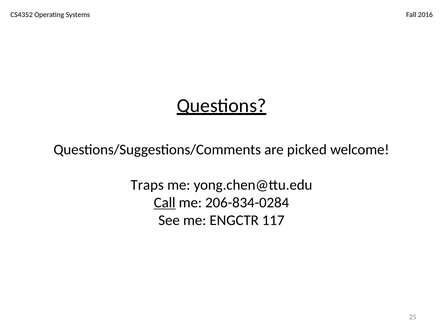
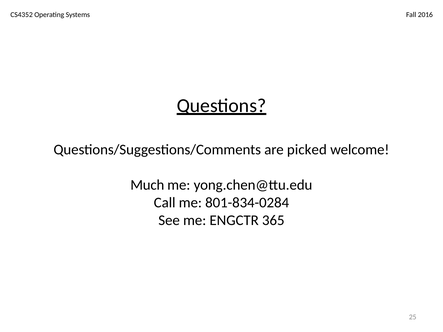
Traps: Traps -> Much
Call underline: present -> none
206-834-0284: 206-834-0284 -> 801-834-0284
117: 117 -> 365
